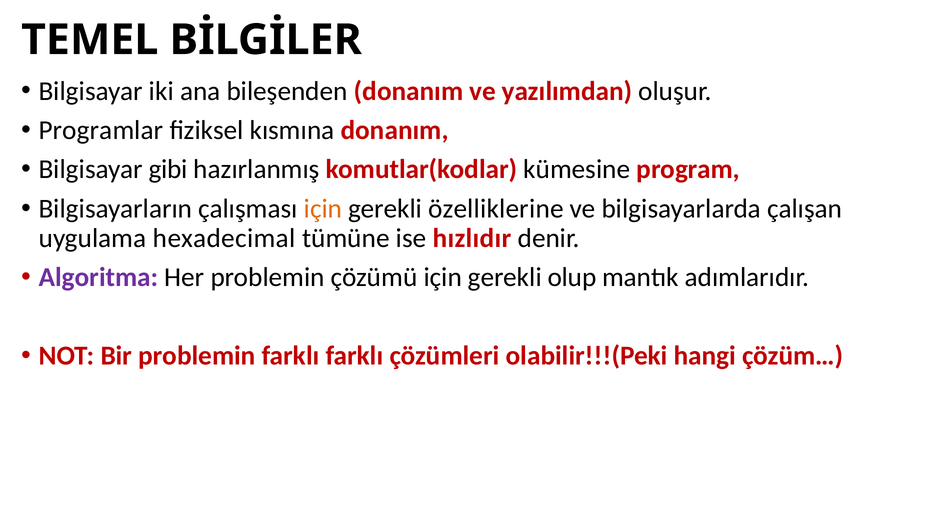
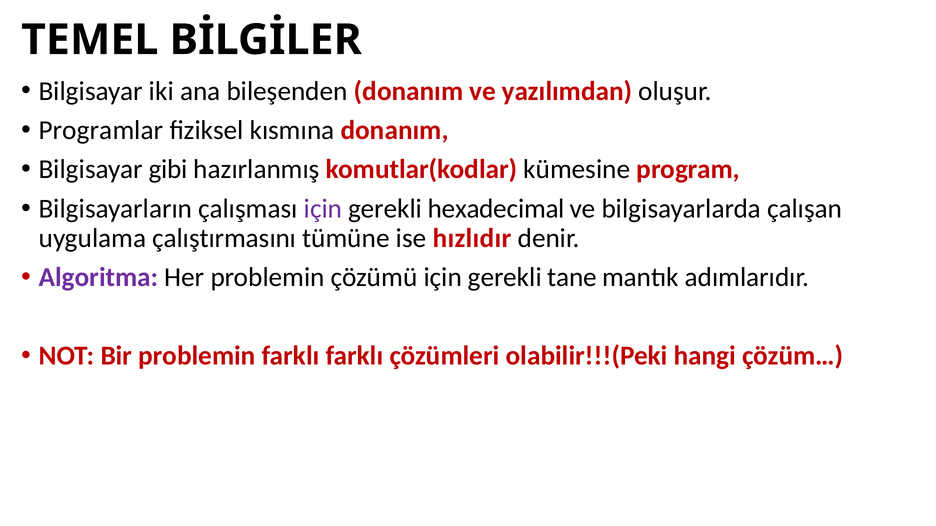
için at (323, 209) colour: orange -> purple
özelliklerine: özelliklerine -> hexadecimal
hexadecimal: hexadecimal -> çalıştırmasını
olup: olup -> tane
